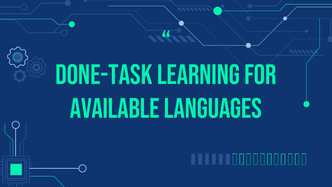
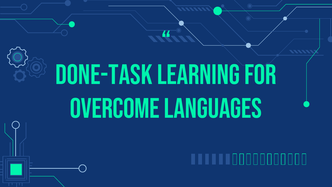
available: available -> overcome
